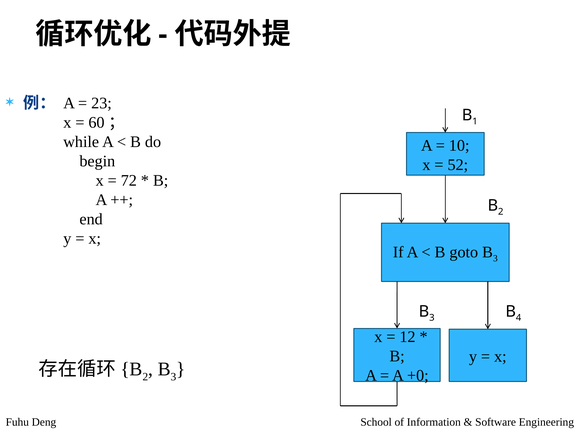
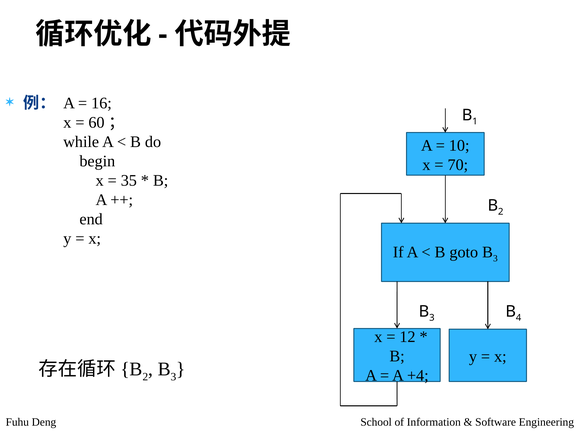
23: 23 -> 16
52: 52 -> 70
72: 72 -> 35
+0: +0 -> +4
